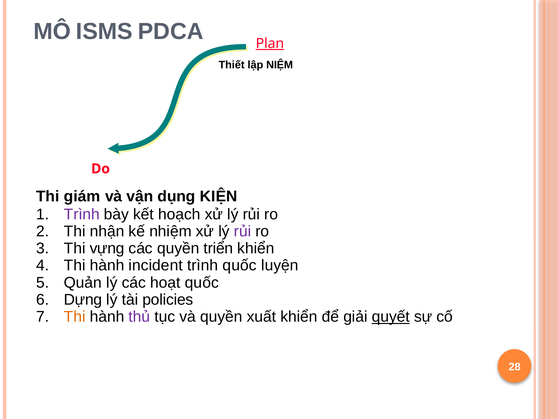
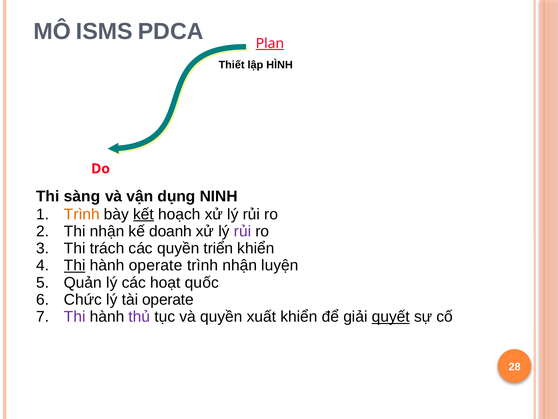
NIỆM: NIỆM -> HÌNH
giám: giám -> sàng
KIỆN: KIỆN -> NINH
Trình at (82, 214) colour: purple -> orange
kết underline: none -> present
nhiệm: nhiệm -> doanh
vựng: vựng -> trách
Thi at (75, 265) underline: none -> present
hành incident: incident -> operate
trình quốc: quốc -> nhận
Dựng: Dựng -> Chức
tài policies: policies -> operate
Thi at (75, 316) colour: orange -> purple
